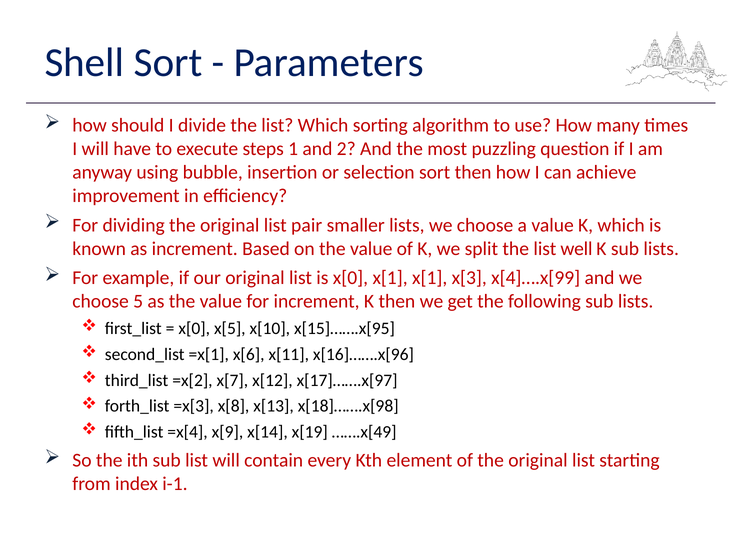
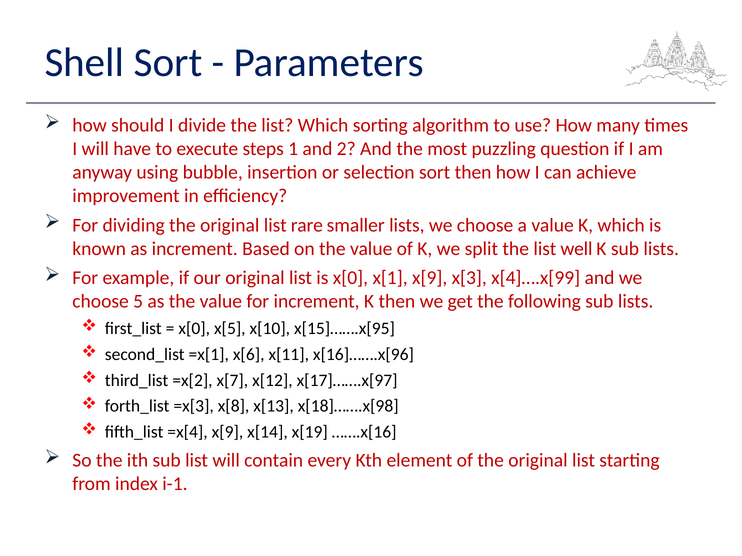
pair: pair -> rare
x[1 x[1: x[1 -> x[9
…….x[49: …….x[49 -> …….x[16
